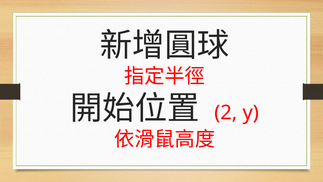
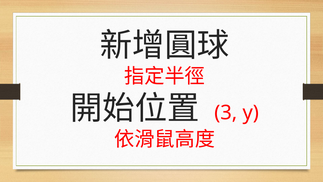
2: 2 -> 3
